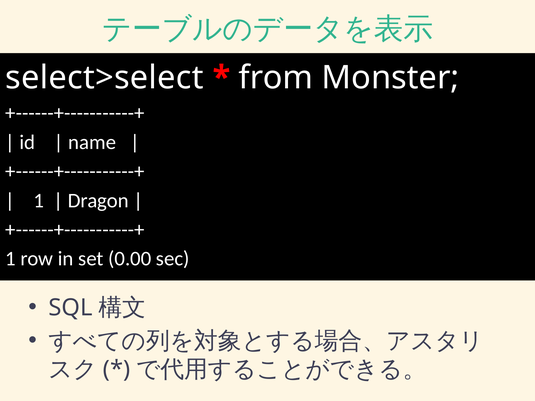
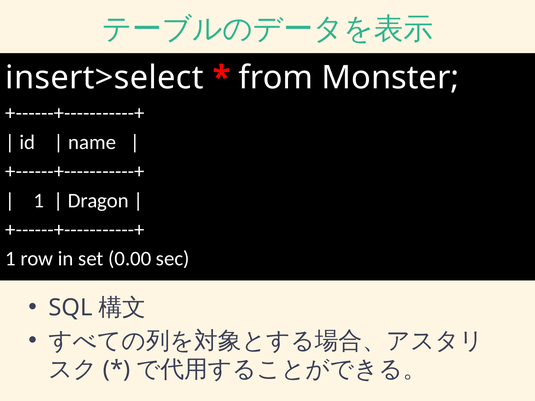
select>select: select>select -> insert>select
